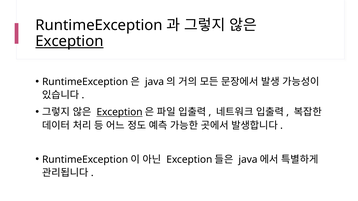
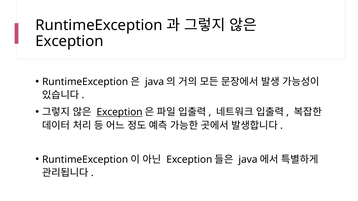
Exception at (69, 41) underline: present -> none
